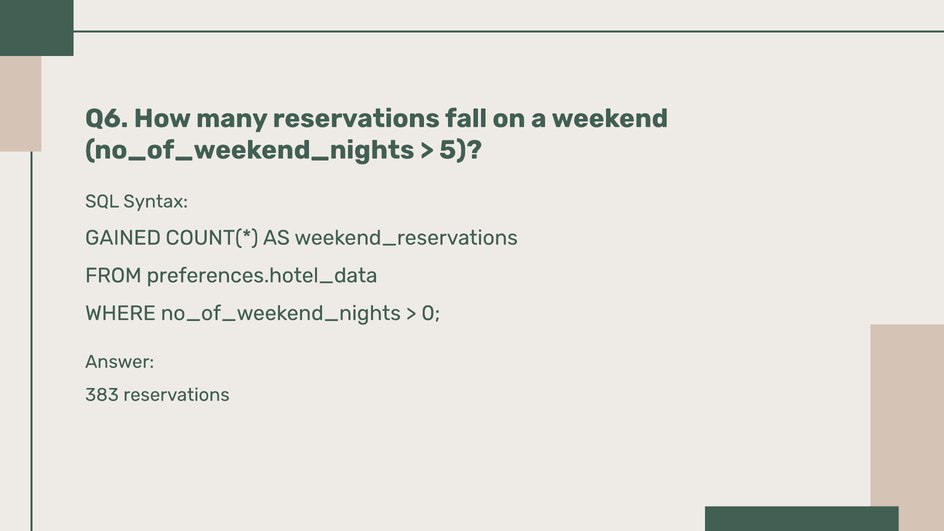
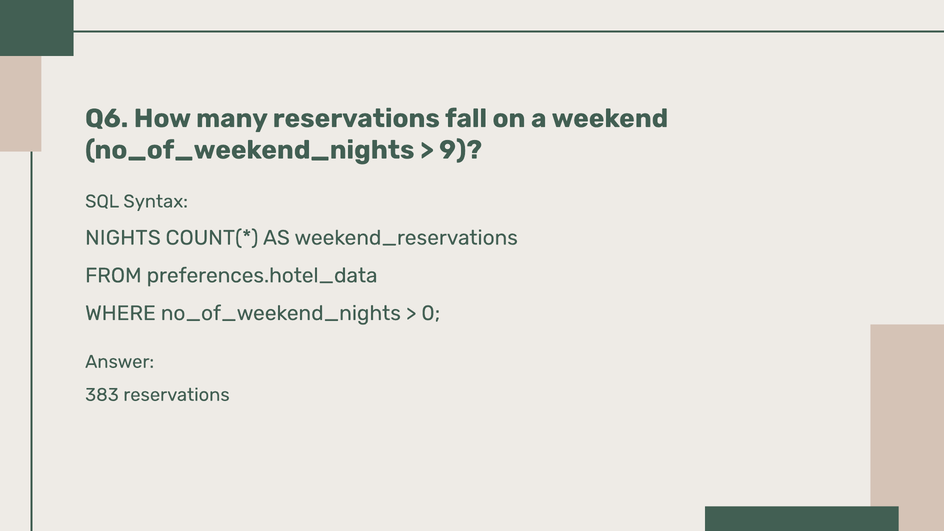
5: 5 -> 9
GAINED: GAINED -> NIGHTS
